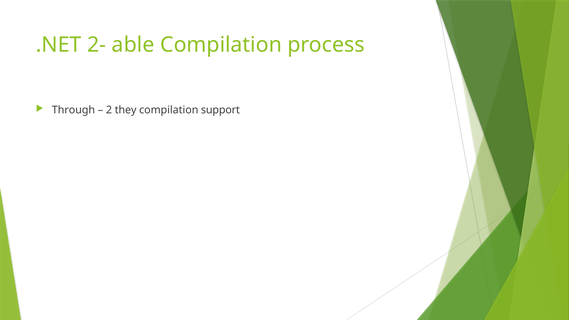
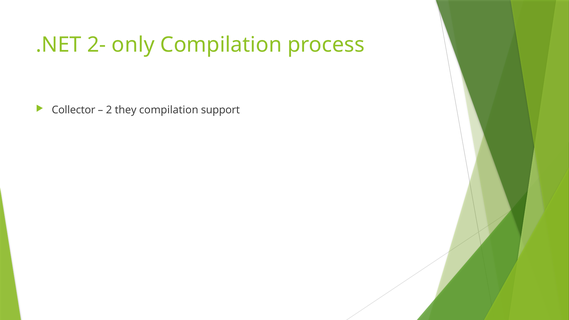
able: able -> only
Through: Through -> Collector
